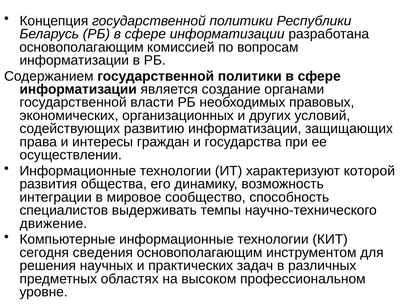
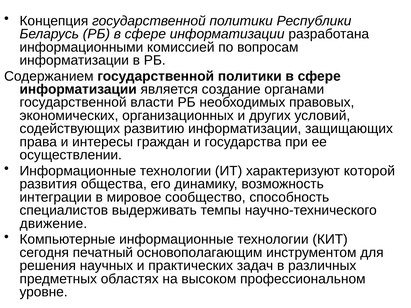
основополагающим at (81, 47): основополагающим -> информационными
сведения: сведения -> печатный
